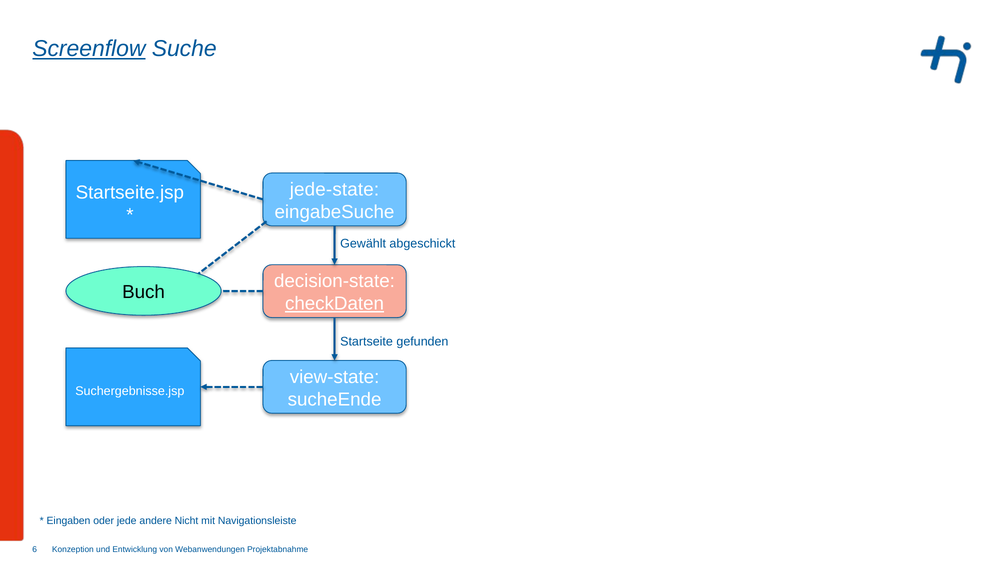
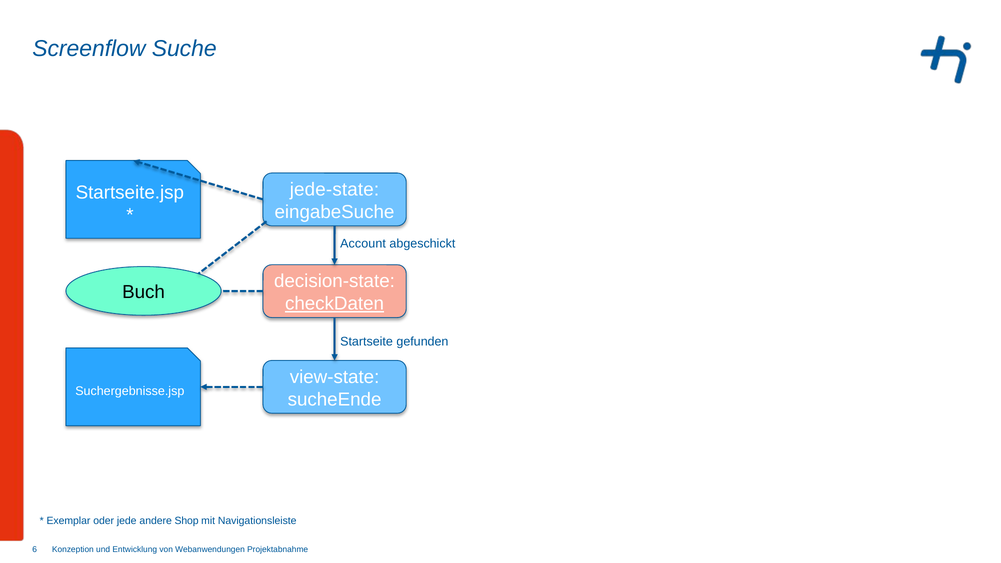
Screenflow underline: present -> none
Gewählt: Gewählt -> Account
Eingaben: Eingaben -> Exemplar
Nicht: Nicht -> Shop
